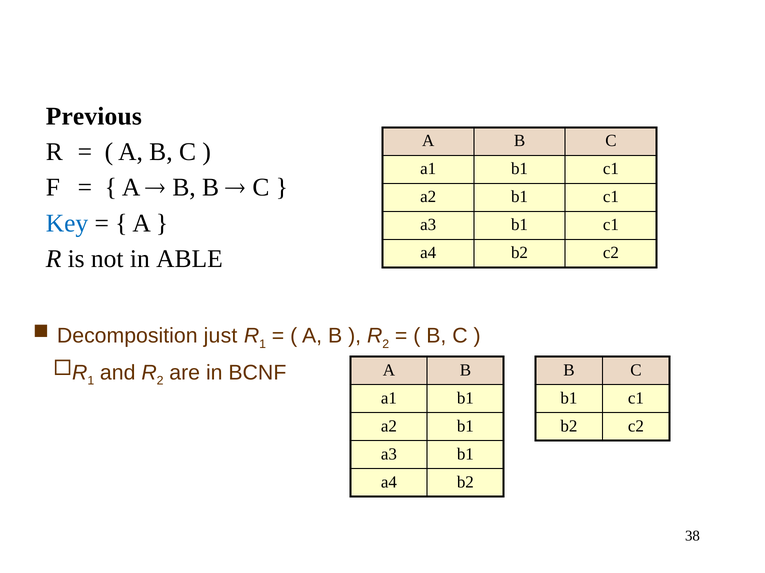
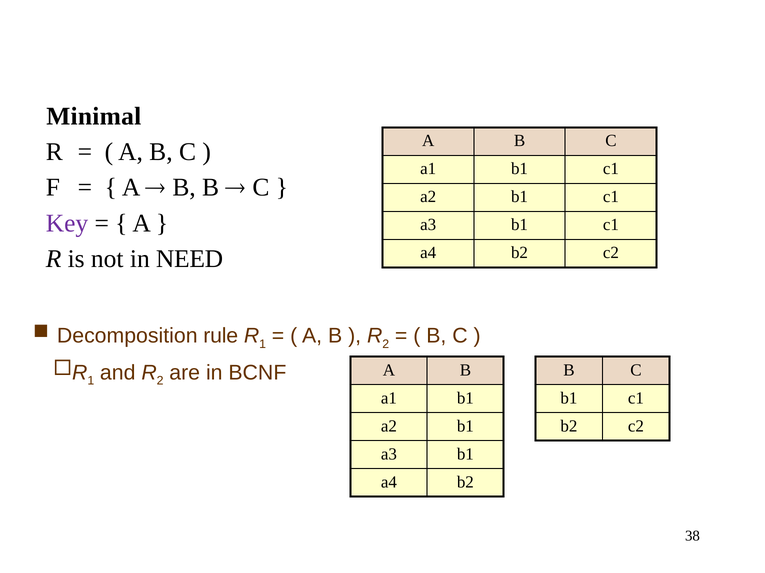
Previous: Previous -> Minimal
Key colour: blue -> purple
ABLE: ABLE -> NEED
just: just -> rule
